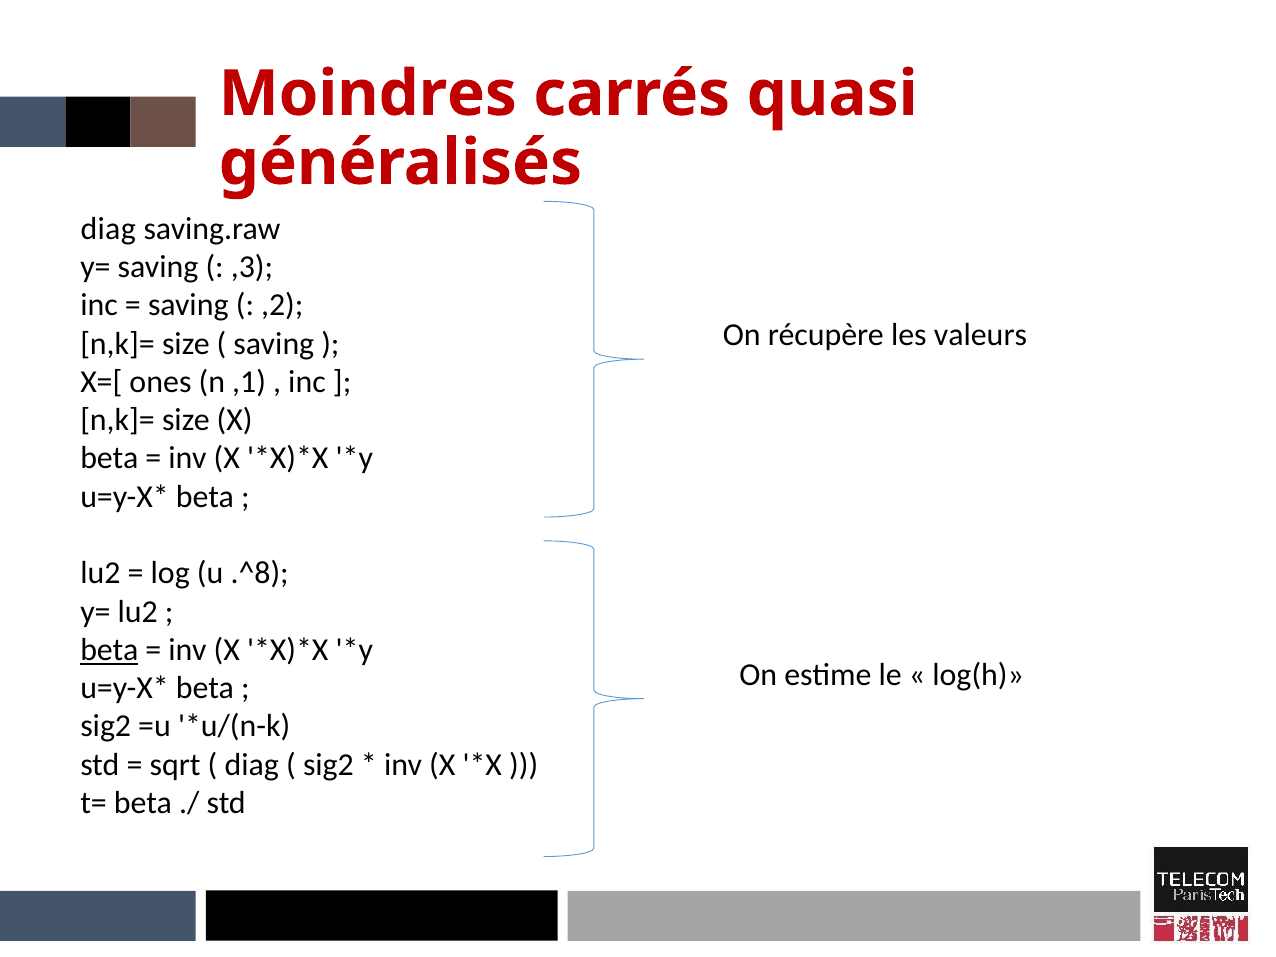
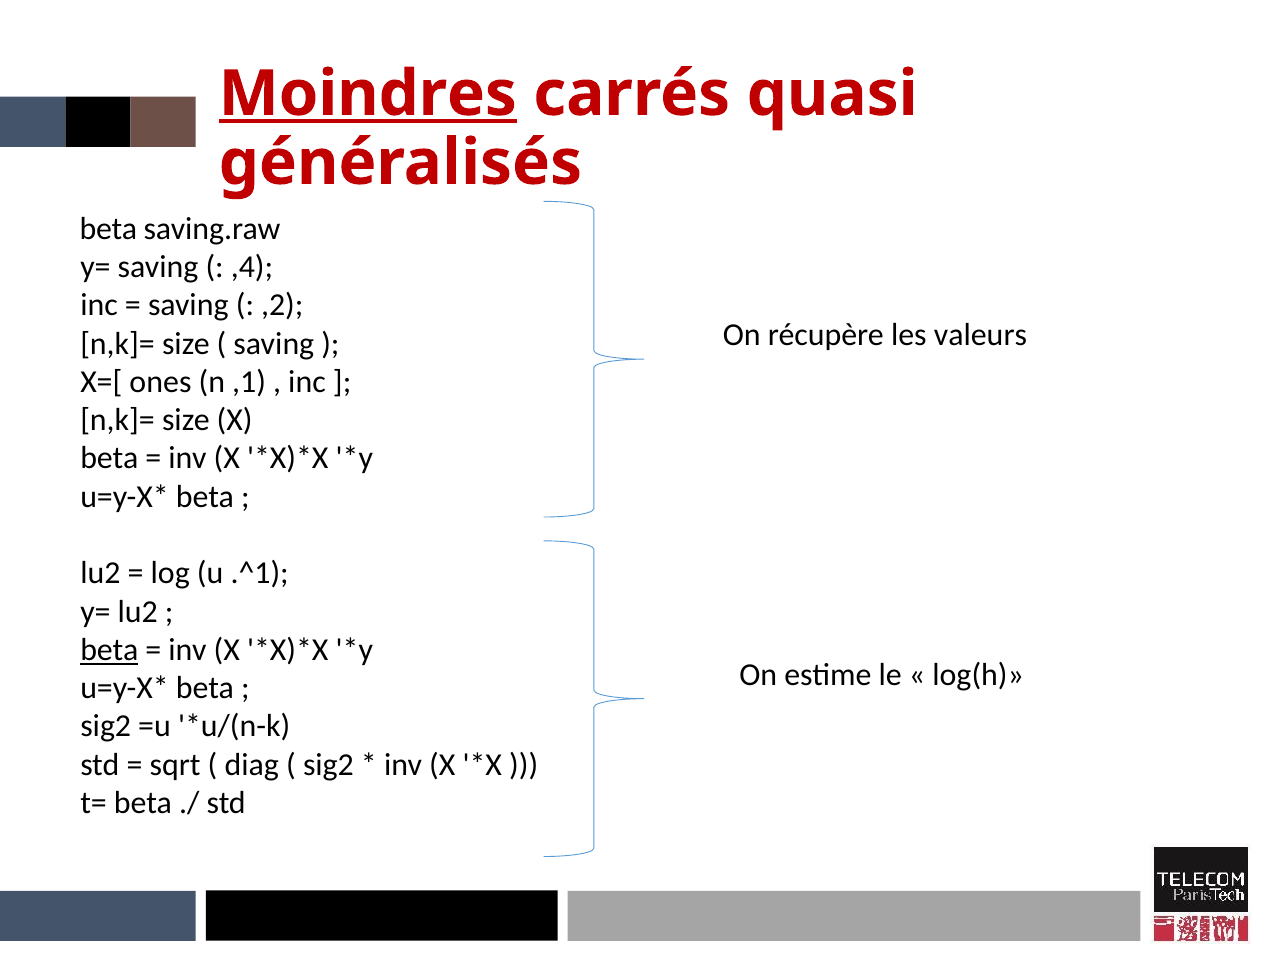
Moindres underline: none -> present
diag at (108, 229): diag -> beta
,3: ,3 -> ,4
.^8: .^8 -> .^1
